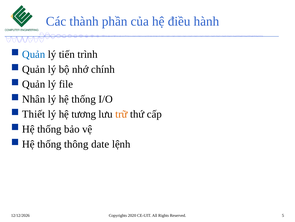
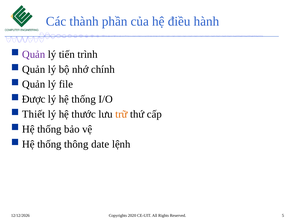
Quản at (34, 54) colour: blue -> purple
Nhân: Nhân -> Được
tương: tương -> thước
